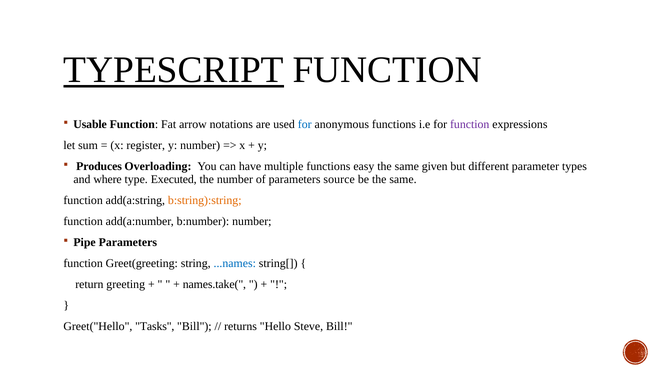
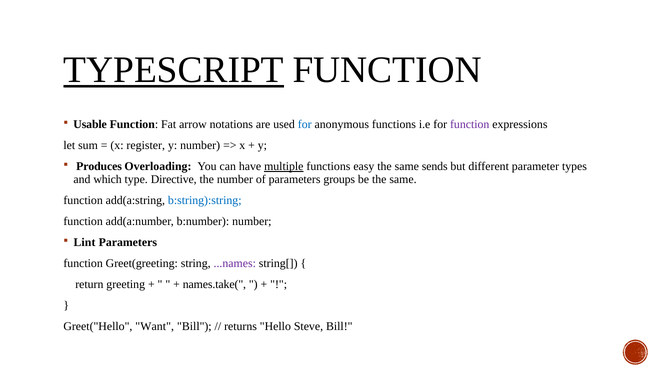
multiple underline: none -> present
given: given -> sends
where: where -> which
Executed: Executed -> Directive
source: source -> groups
b:string):string colour: orange -> blue
Pipe: Pipe -> Lint
...names colour: blue -> purple
Tasks: Tasks -> Want
